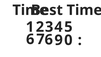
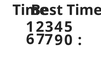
6: 6 -> 7
